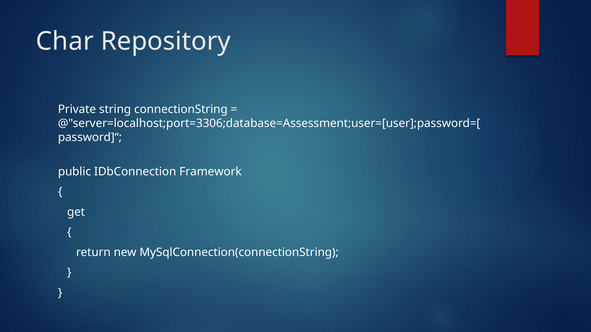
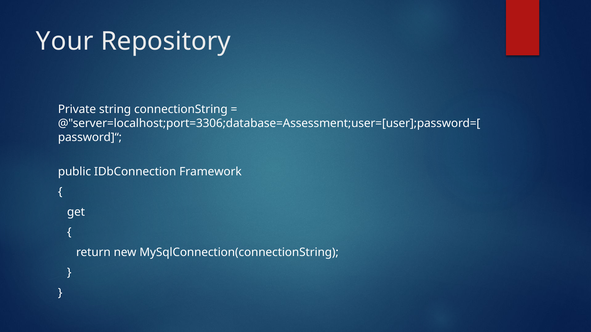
Char: Char -> Your
